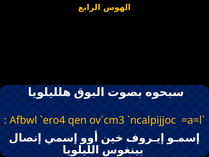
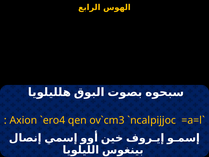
Afbwl: Afbwl -> Axion
